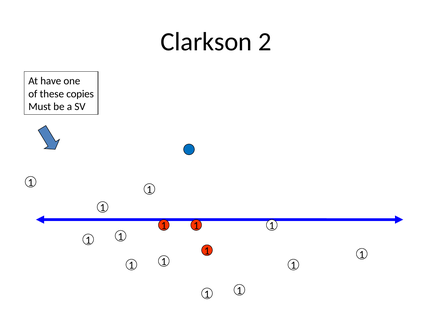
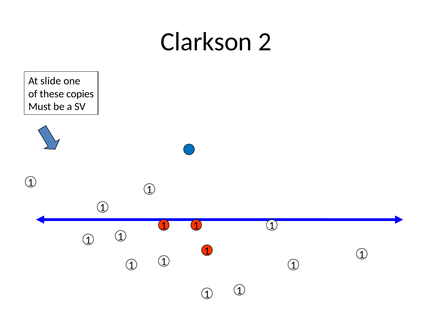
have: have -> slide
